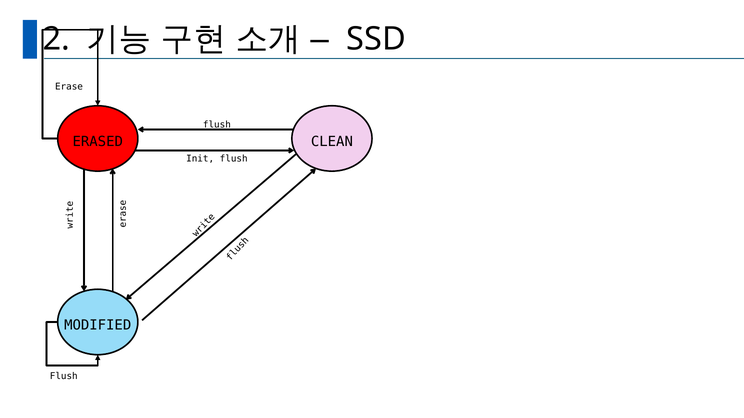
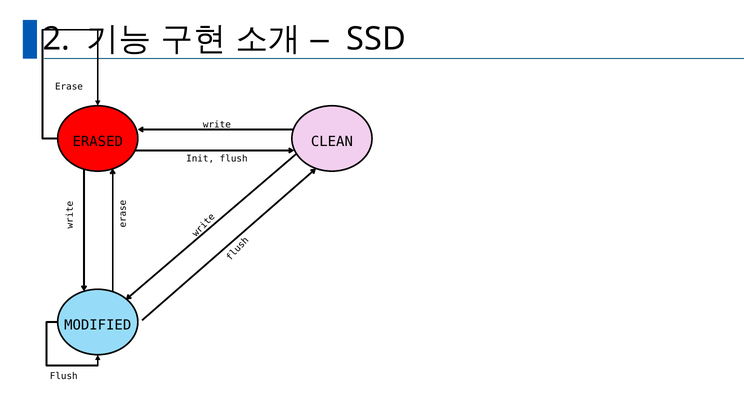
flush at (217, 125): flush -> write
